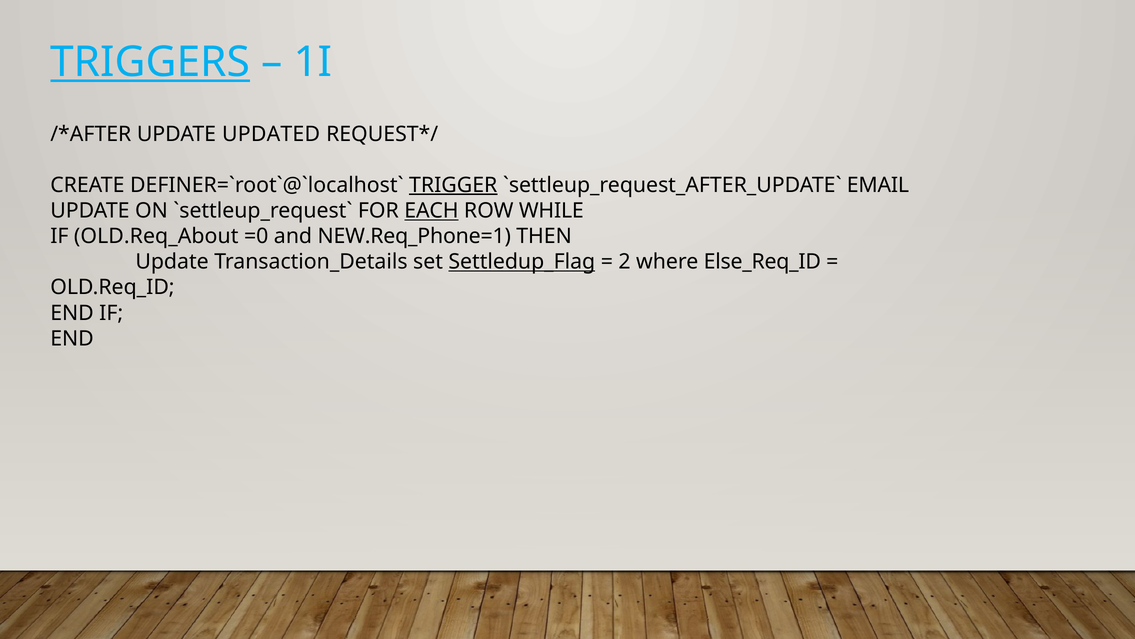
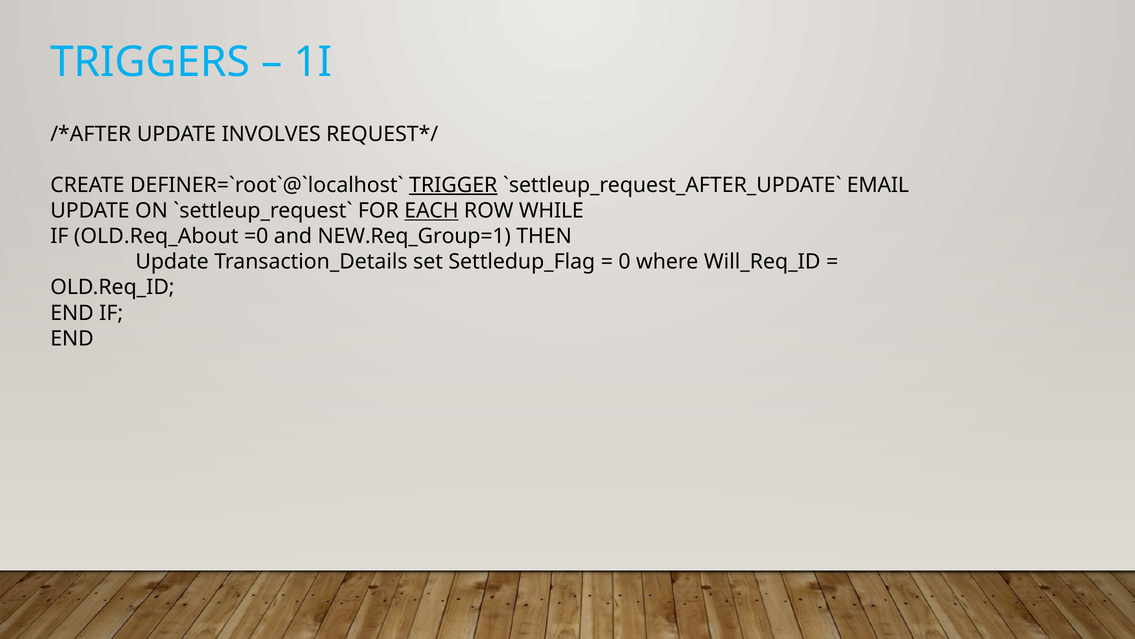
TRIGGERS underline: present -> none
UPDATED: UPDATED -> INVOLVES
NEW.Req_Phone=1: NEW.Req_Phone=1 -> NEW.Req_Group=1
Settledup_Flag underline: present -> none
2: 2 -> 0
Else_Req_ID: Else_Req_ID -> Will_Req_ID
